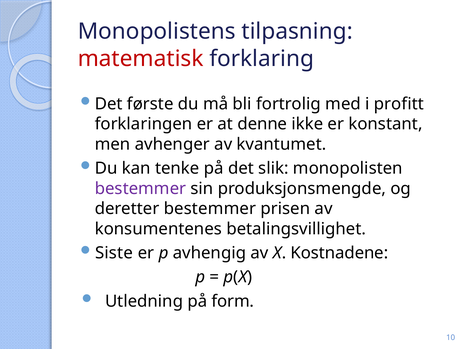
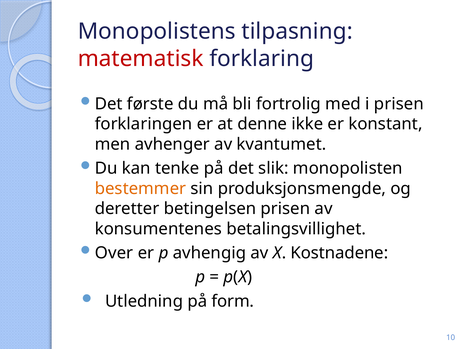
i profitt: profitt -> prisen
bestemmer at (140, 189) colour: purple -> orange
deretter bestemmer: bestemmer -> betingelsen
Siste: Siste -> Over
